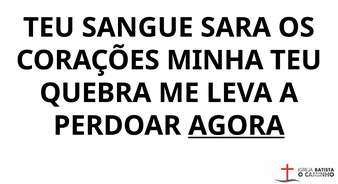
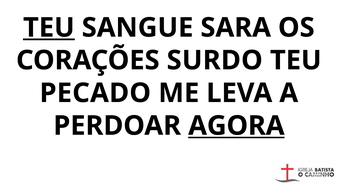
TEU at (49, 28) underline: none -> present
MINHA: MINHA -> SURDO
QUEBRA: QUEBRA -> PECADO
